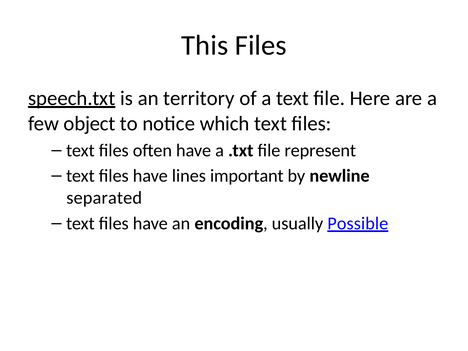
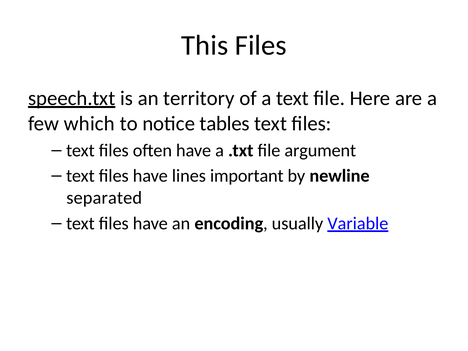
object: object -> which
which: which -> tables
represent: represent -> argument
Possible: Possible -> Variable
